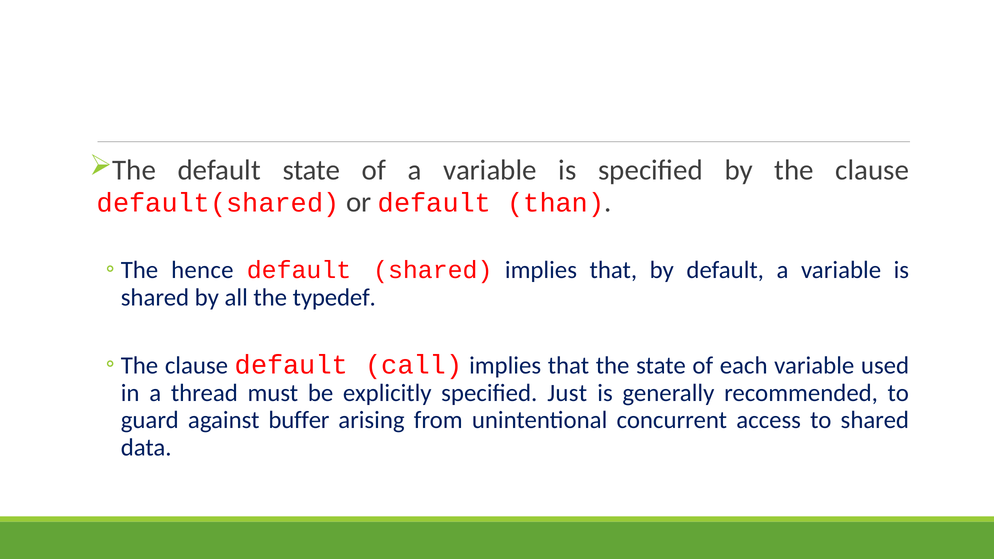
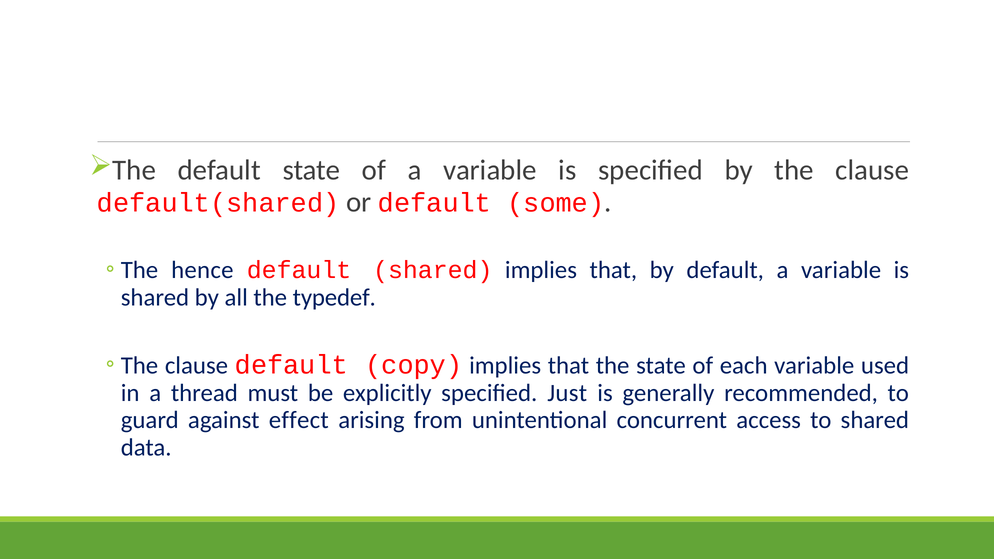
than: than -> some
call: call -> copy
buffer: buffer -> effect
